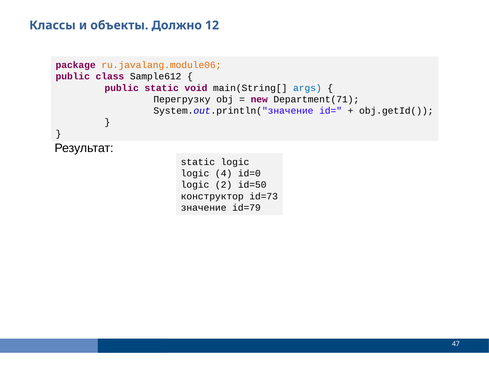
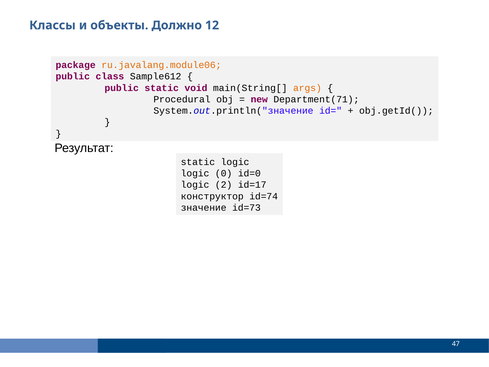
args colour: blue -> orange
Перегрузку: Перегрузку -> Procedural
4: 4 -> 0
id=50: id=50 -> id=17
id=73: id=73 -> id=74
id=79: id=79 -> id=73
